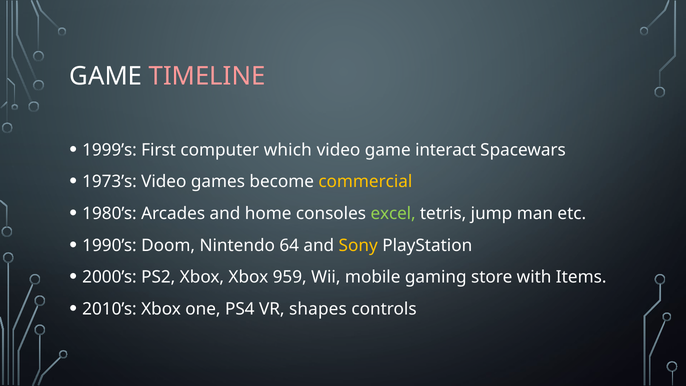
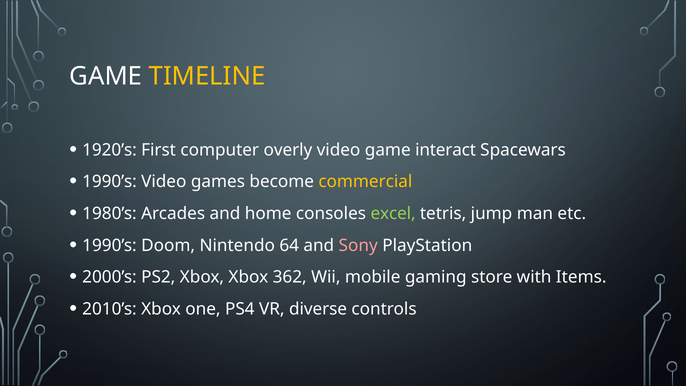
TIMELINE colour: pink -> yellow
1999’s: 1999’s -> 1920’s
which: which -> overly
1973’s at (110, 182): 1973’s -> 1990’s
Sony colour: yellow -> pink
959: 959 -> 362
shapes: shapes -> diverse
